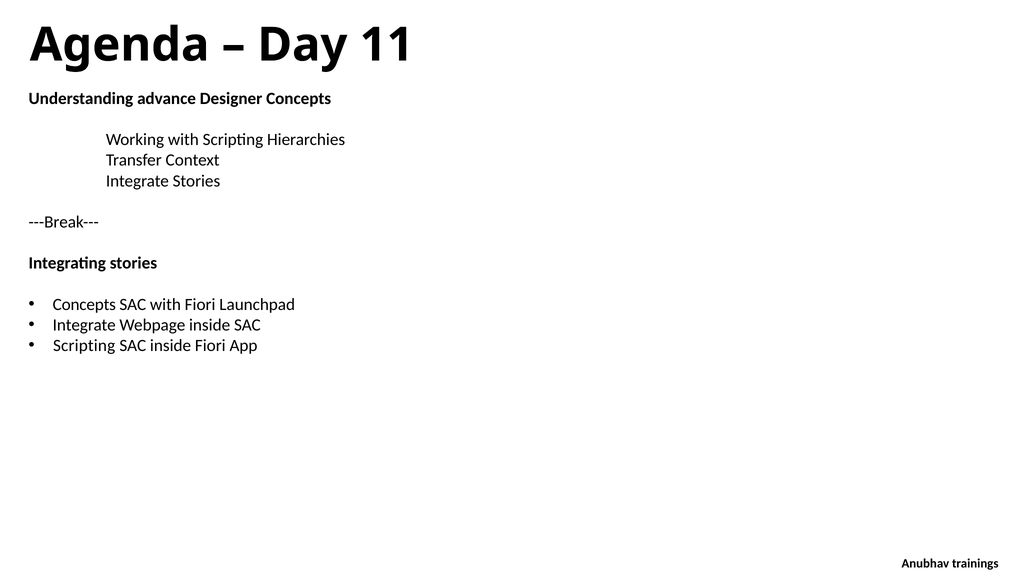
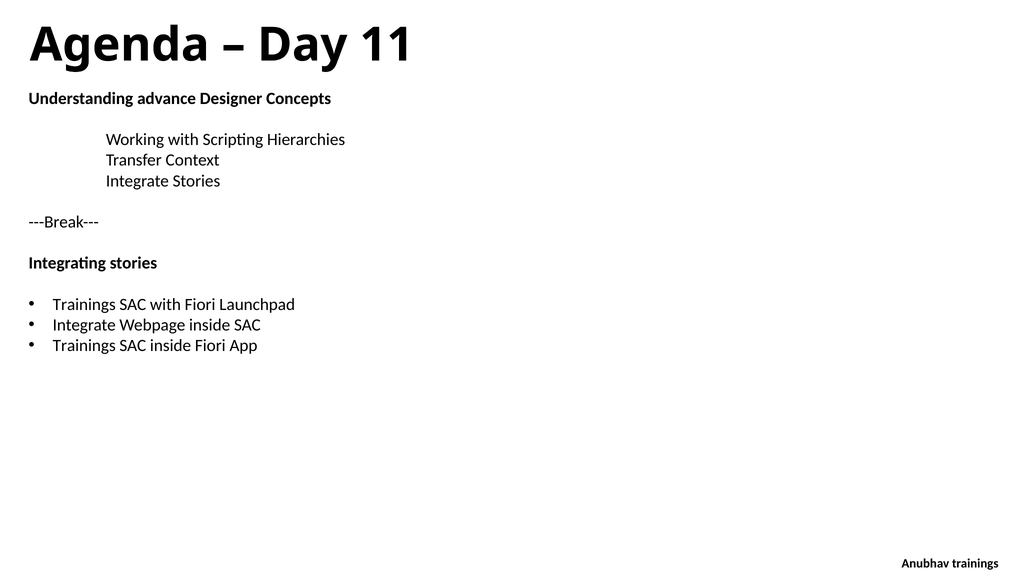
Concepts at (84, 304): Concepts -> Trainings
Scripting at (84, 346): Scripting -> Trainings
